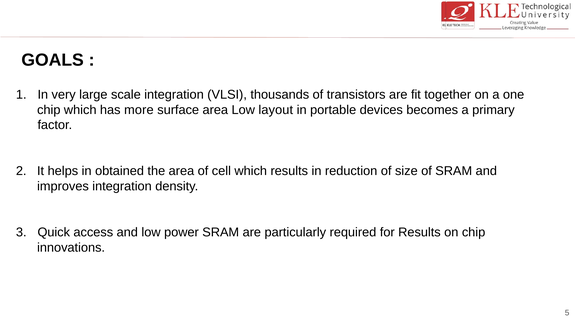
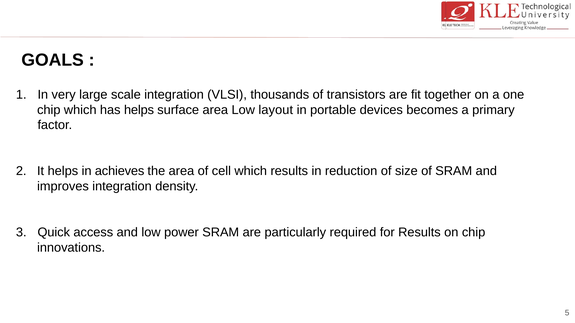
has more: more -> helps
obtained: obtained -> achieves
